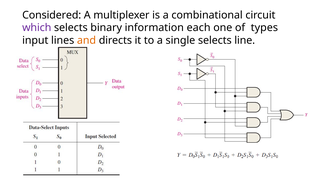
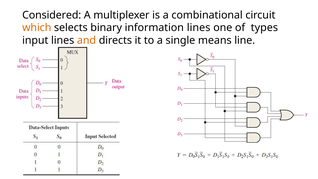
which colour: purple -> orange
information each: each -> lines
single selects: selects -> means
